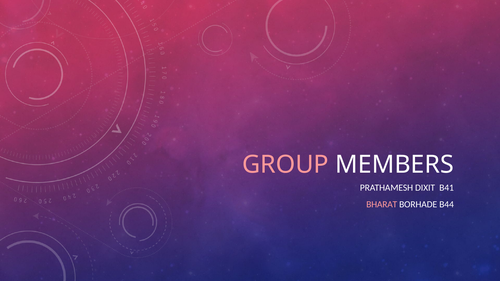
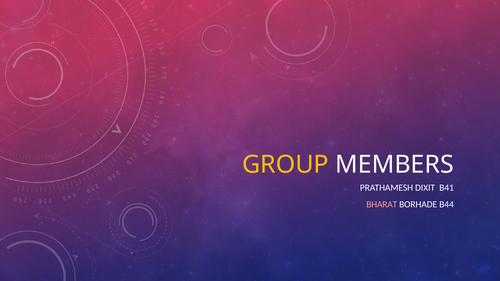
GROUP colour: pink -> yellow
